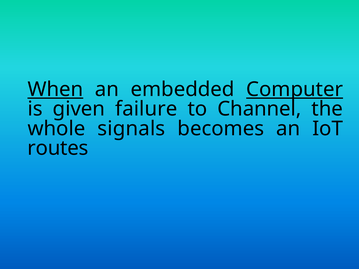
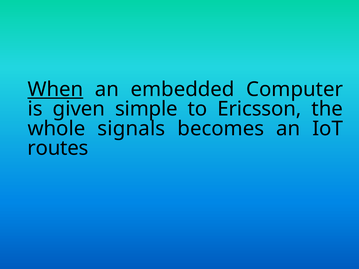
Computer underline: present -> none
failure: failure -> simple
Channel: Channel -> Ericsson
